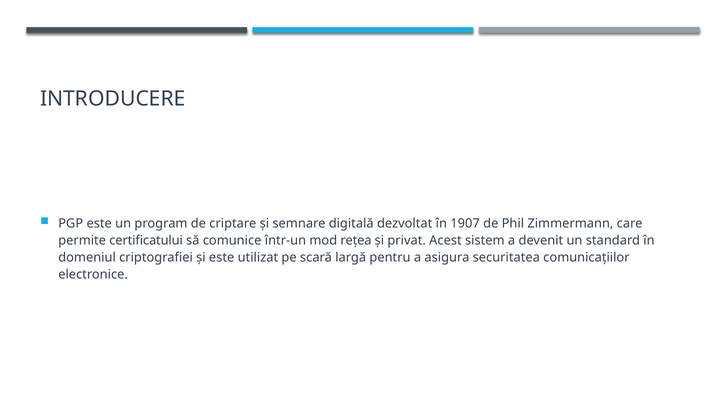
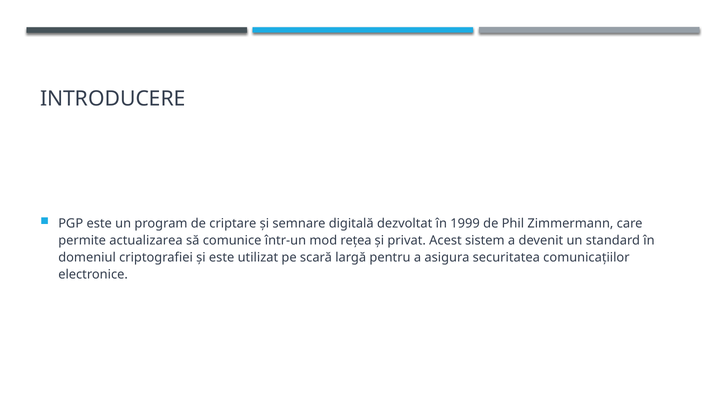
1907: 1907 -> 1999
certificatului: certificatului -> actualizarea
